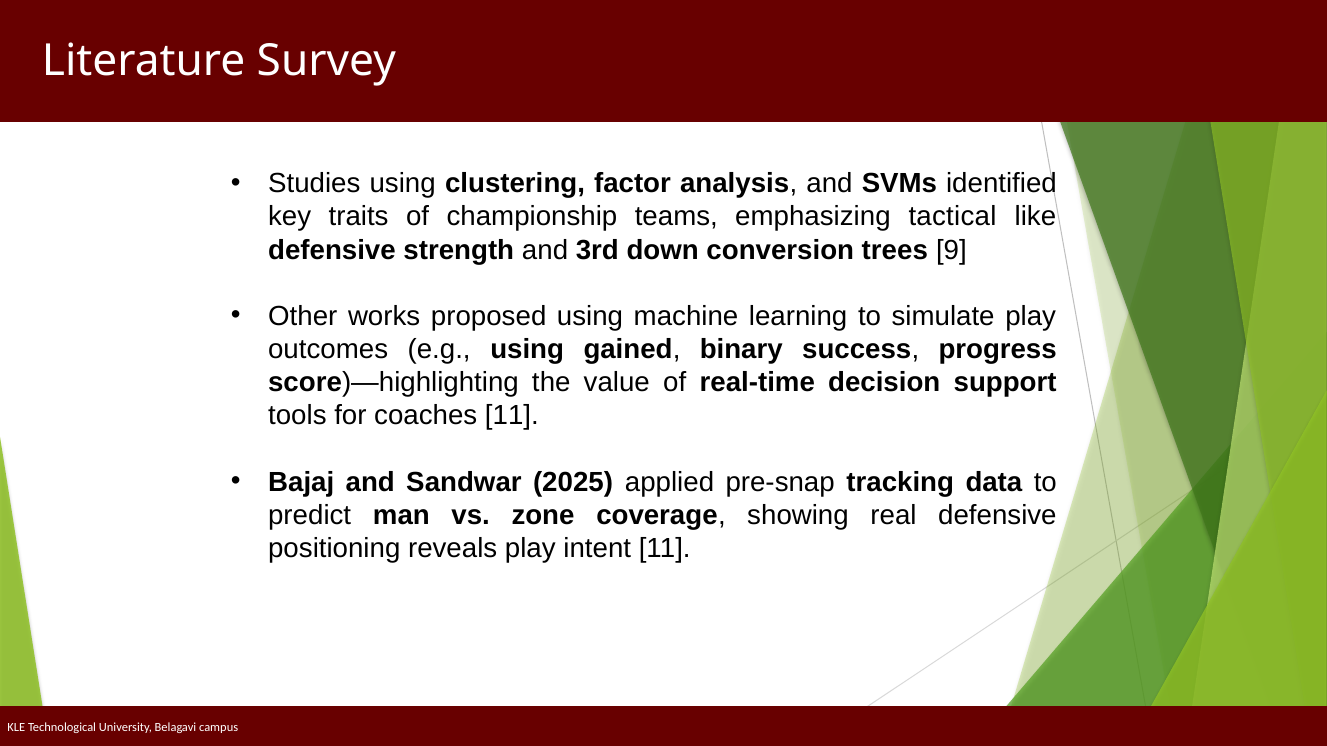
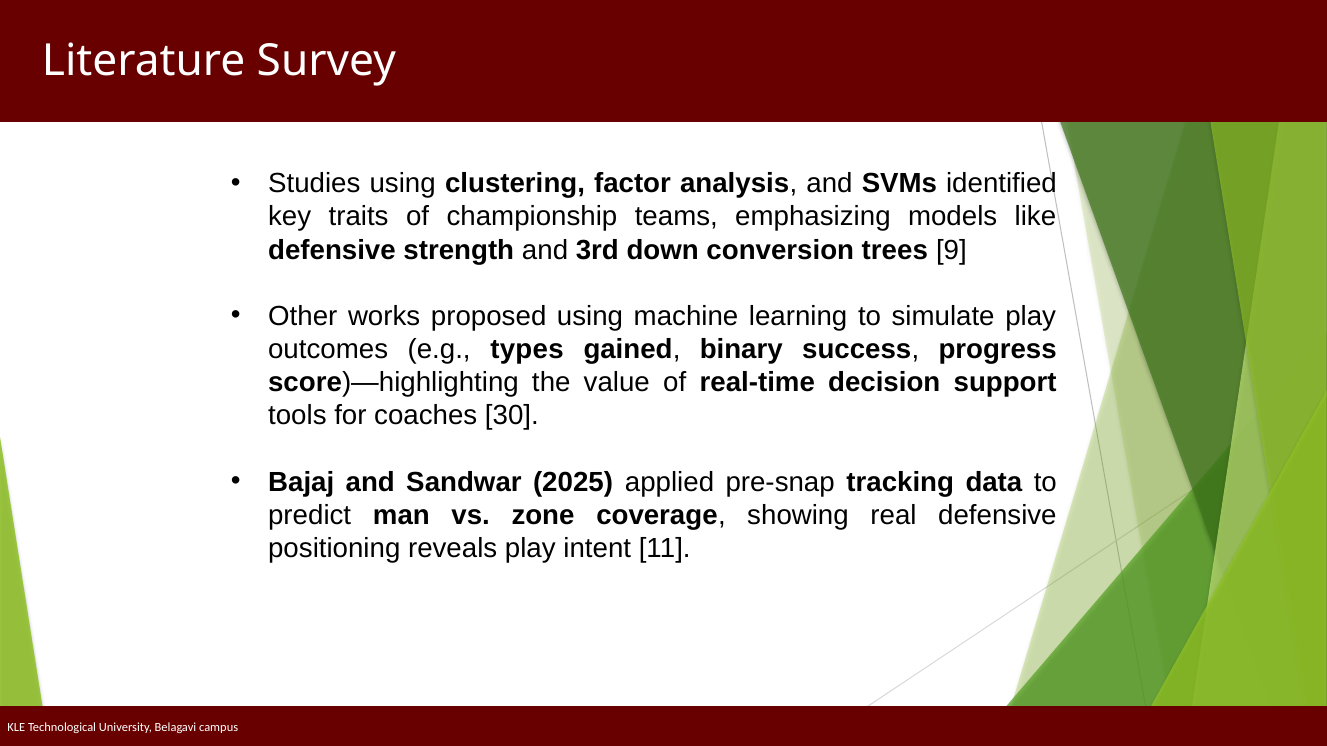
tactical: tactical -> models
e.g using: using -> types
coaches 11: 11 -> 30
